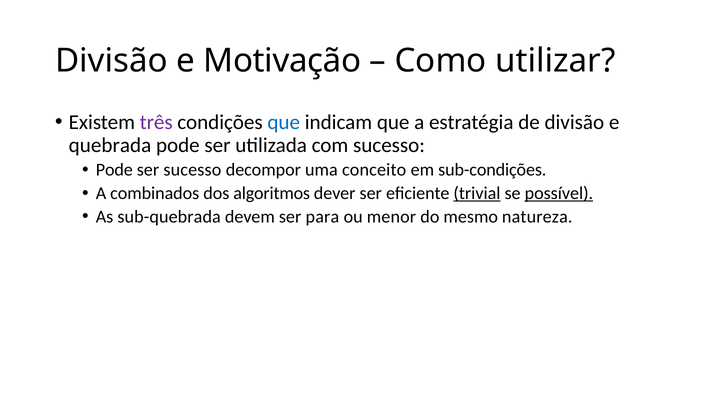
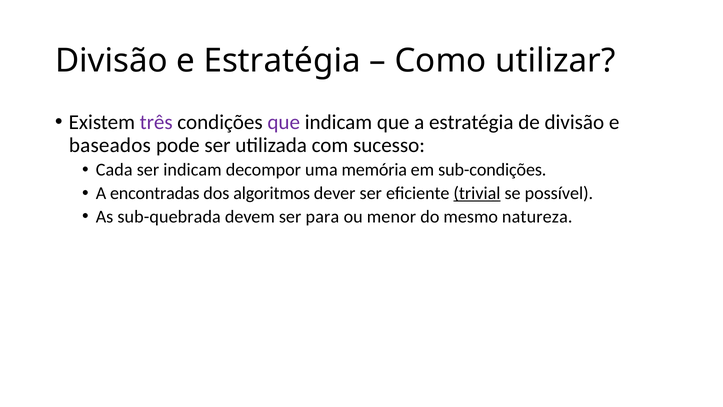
e Motivação: Motivação -> Estratégia
que at (284, 122) colour: blue -> purple
quebrada: quebrada -> baseados
Pode at (114, 170): Pode -> Cada
ser sucesso: sucesso -> indicam
conceito: conceito -> memória
combinados: combinados -> encontradas
possível underline: present -> none
